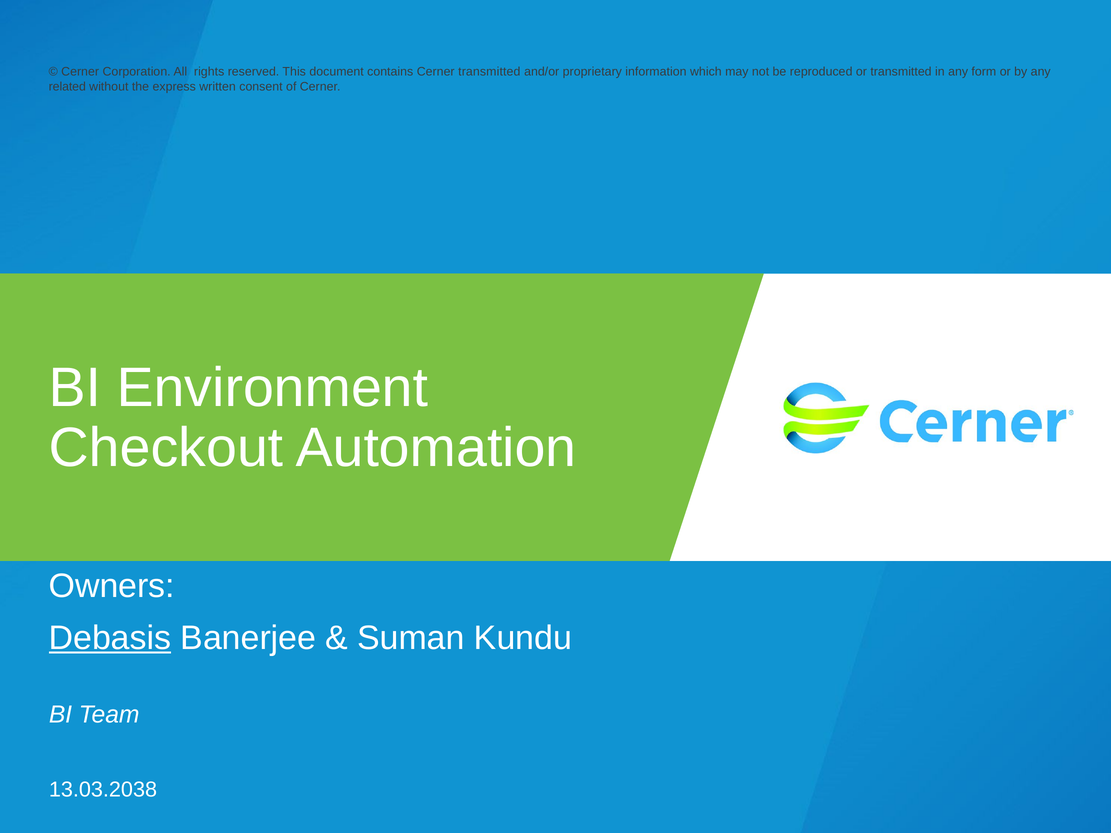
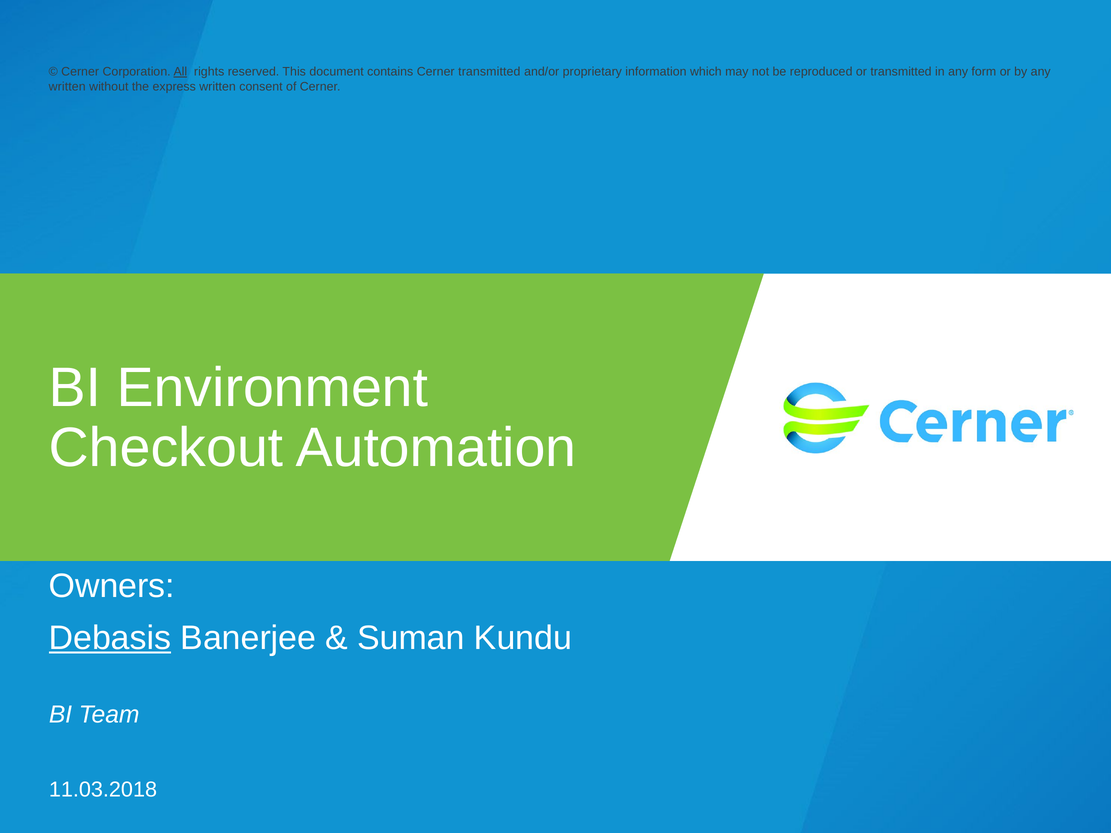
All underline: none -> present
related at (67, 87): related -> written
13.03.2038: 13.03.2038 -> 11.03.2018
